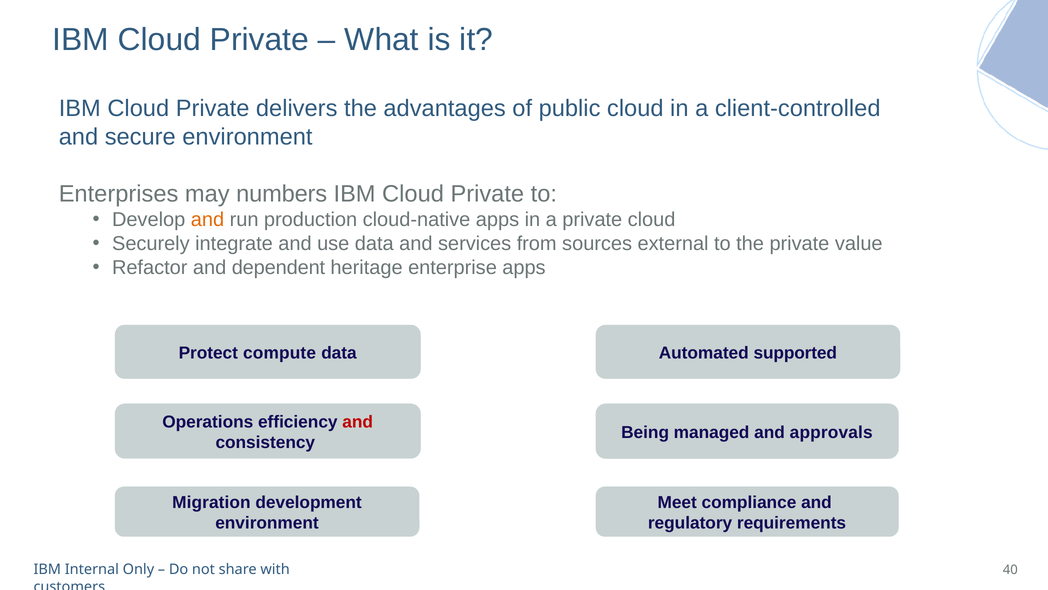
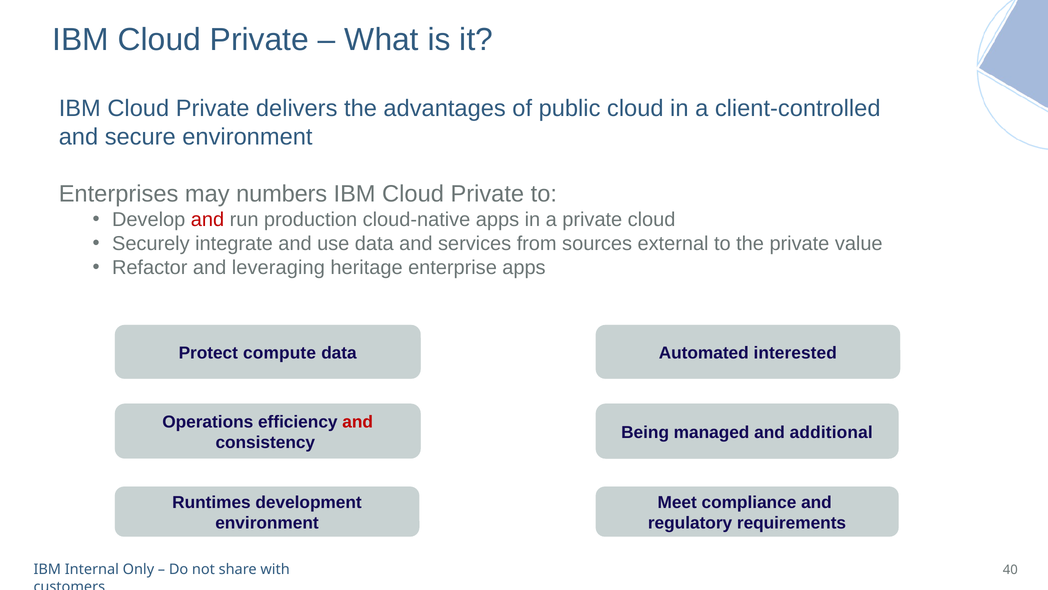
and at (207, 219) colour: orange -> red
dependent: dependent -> leveraging
supported: supported -> interested
approvals: approvals -> additional
Migration: Migration -> Runtimes
